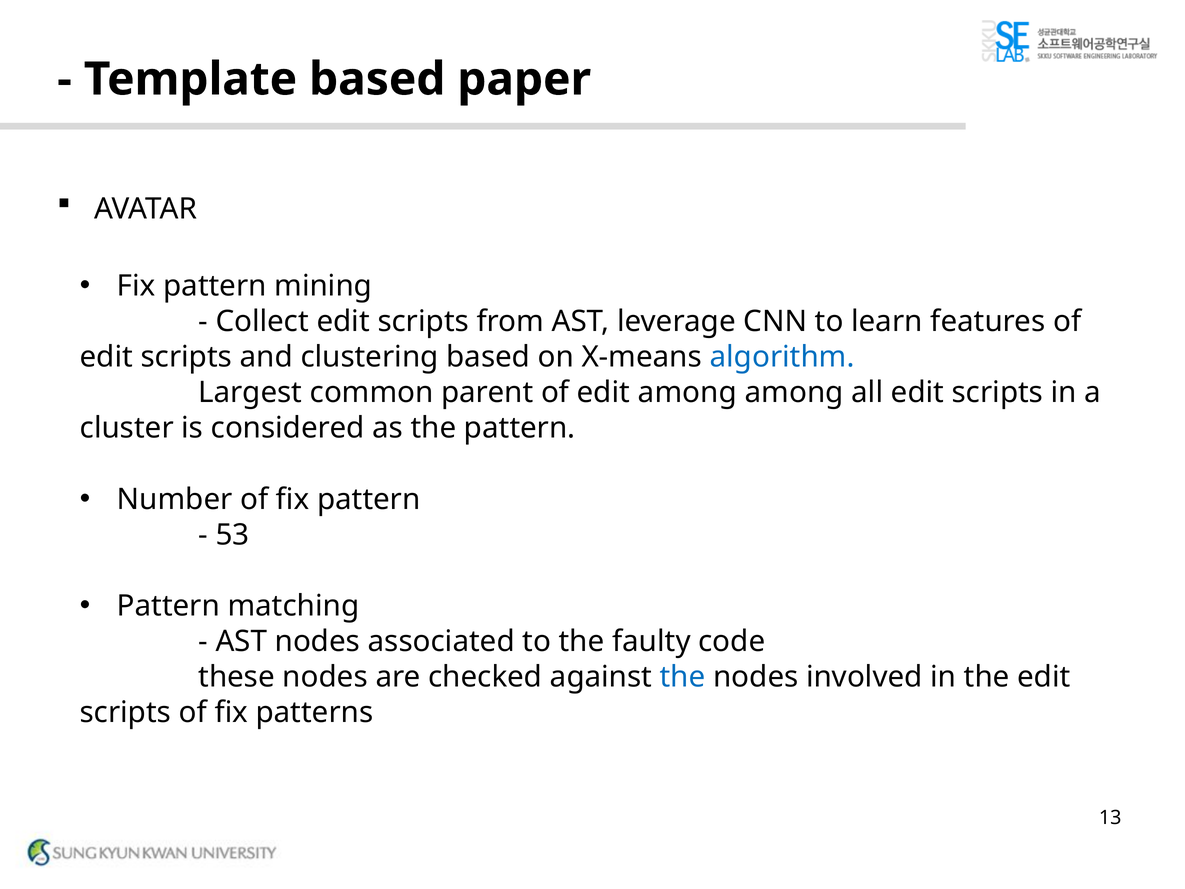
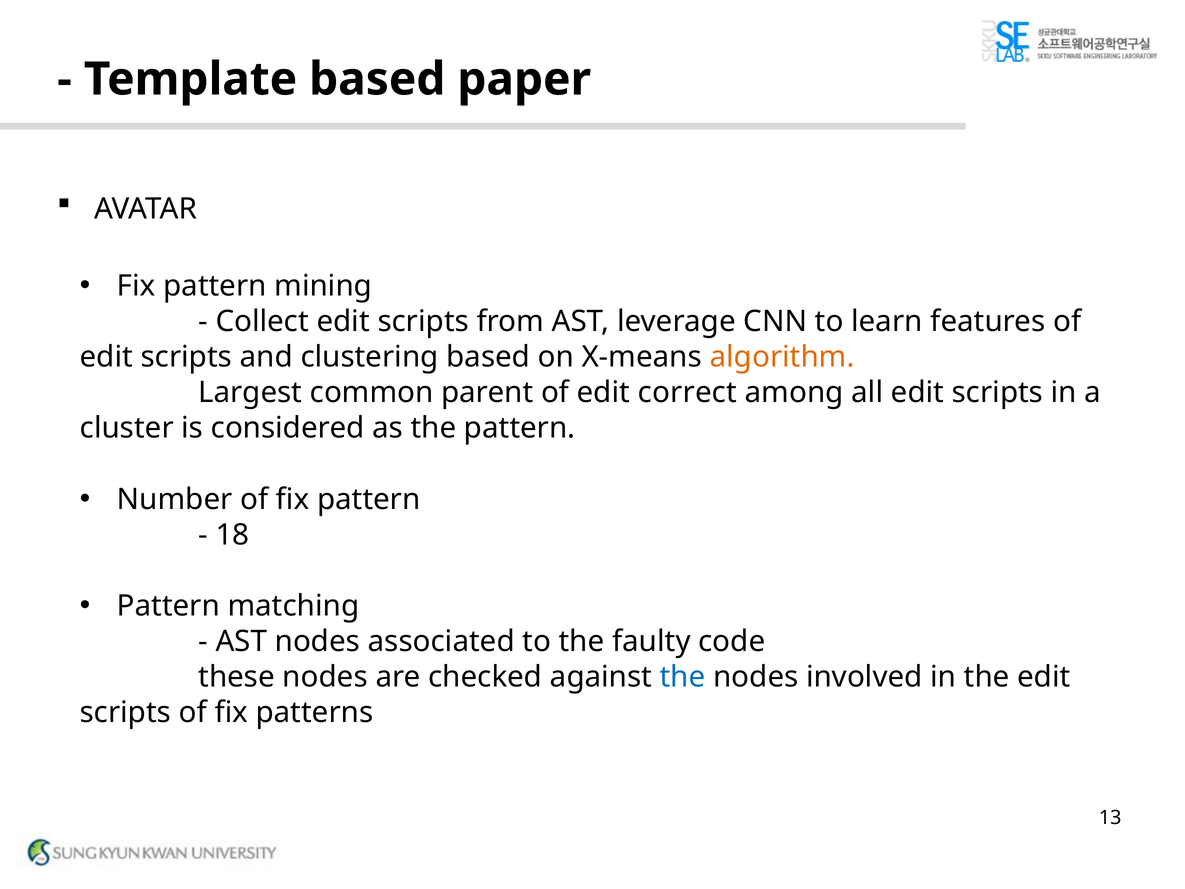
algorithm colour: blue -> orange
edit among: among -> correct
53: 53 -> 18
